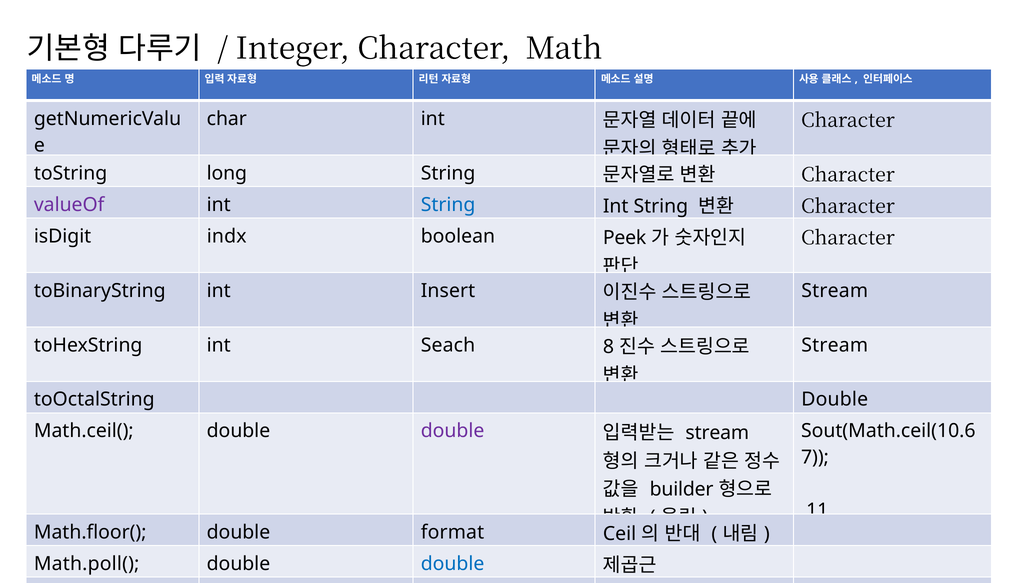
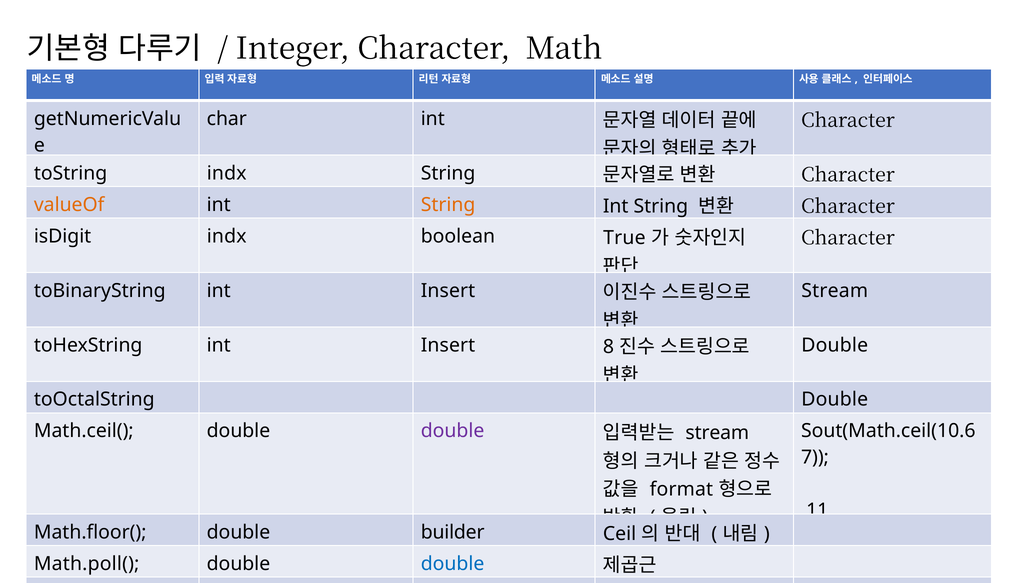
toString long: long -> indx
valueOf colour: purple -> orange
String at (448, 205) colour: blue -> orange
Peek: Peek -> True
toHexString int Seach: Seach -> Insert
Stream at (835, 345): Stream -> Double
builder: builder -> format
format: format -> builder
